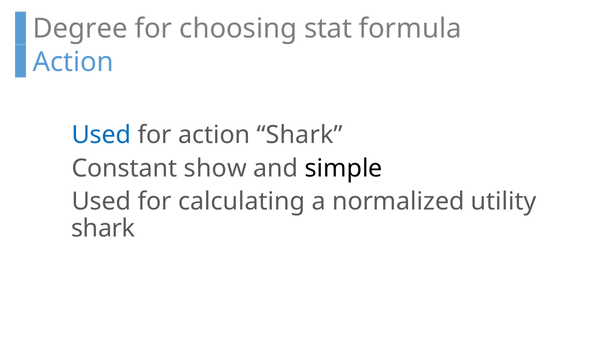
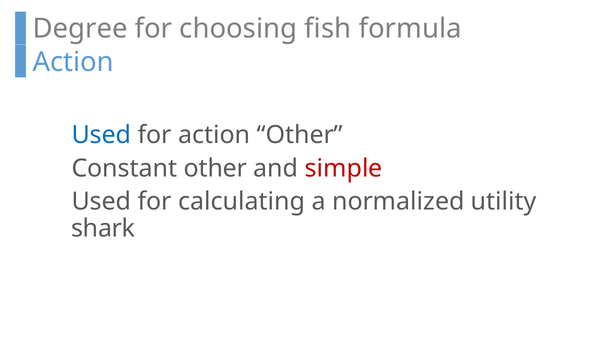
stat: stat -> fish
action Shark: Shark -> Other
Constant show: show -> other
simple colour: black -> red
